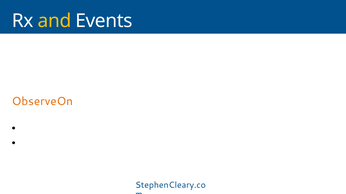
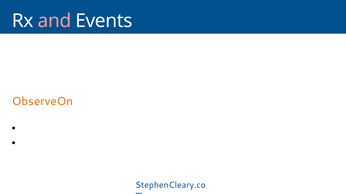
and colour: yellow -> pink
